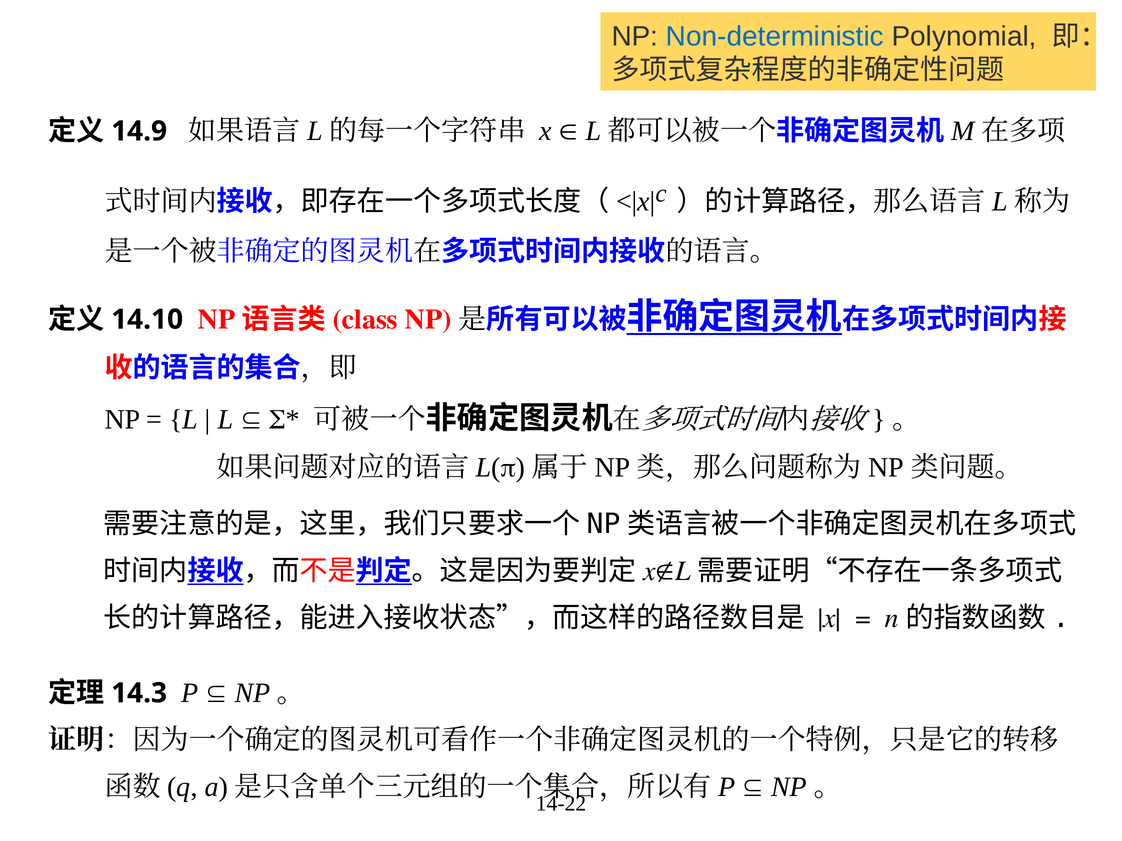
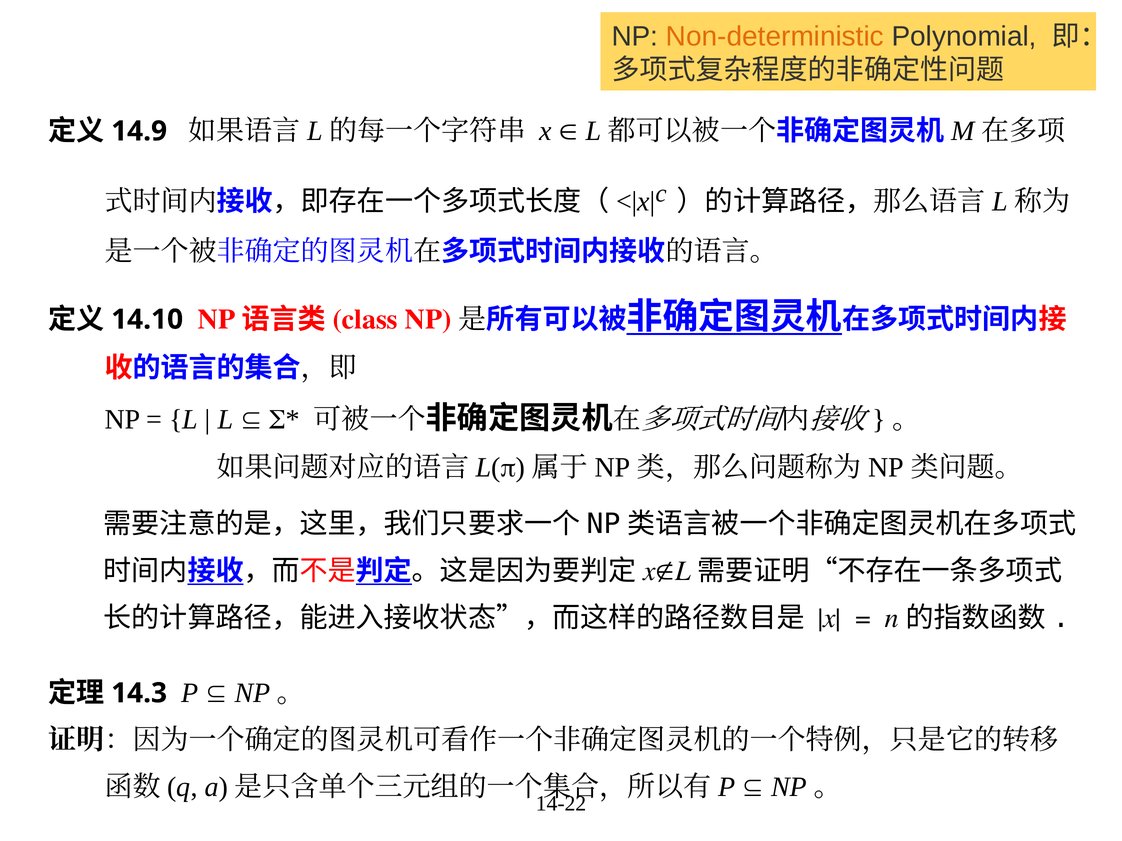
Non-deterministic colour: blue -> orange
